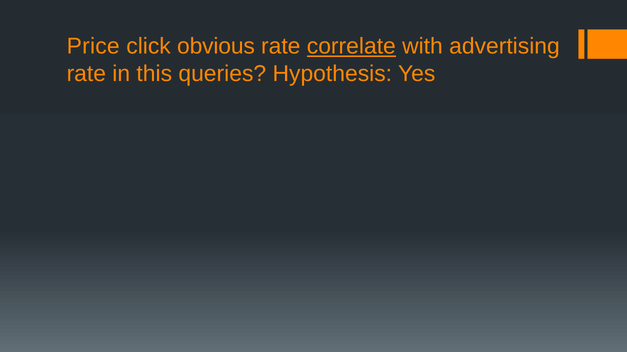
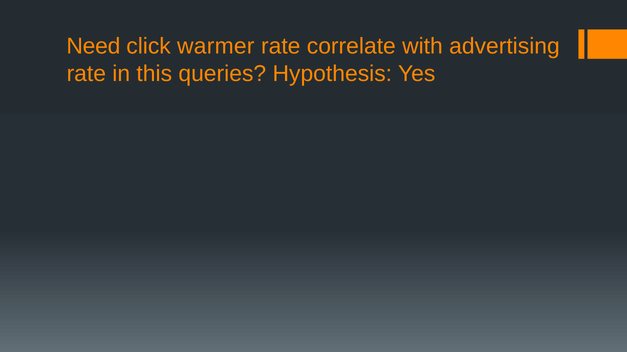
Price: Price -> Need
obvious: obvious -> warmer
correlate underline: present -> none
